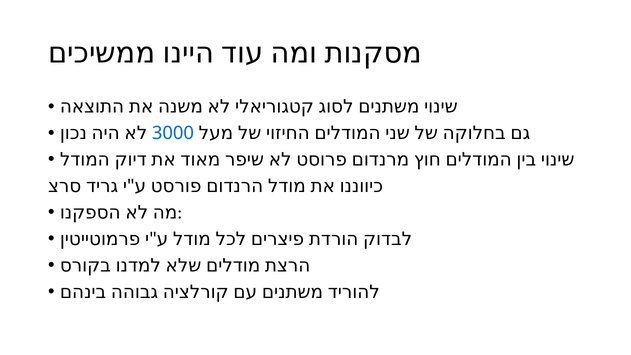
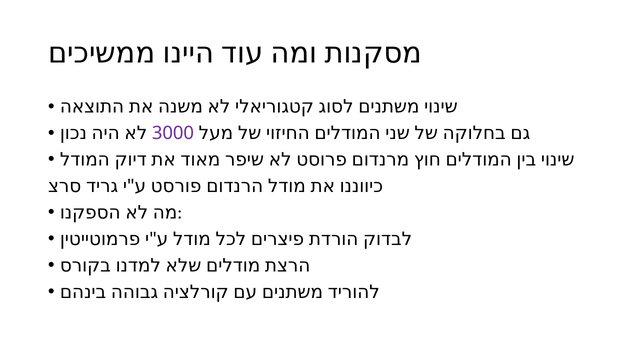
3000 colour: blue -> purple
